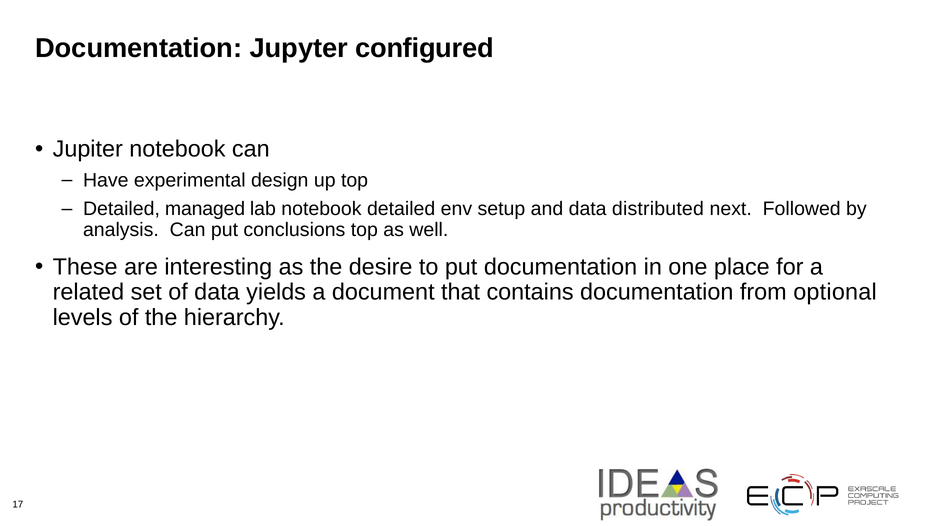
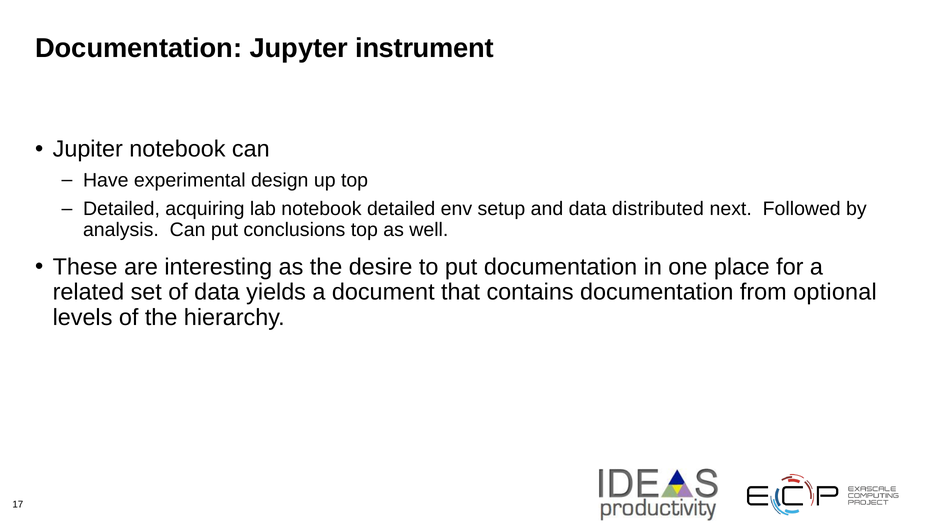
configured: configured -> instrument
managed: managed -> acquiring
